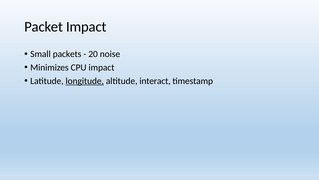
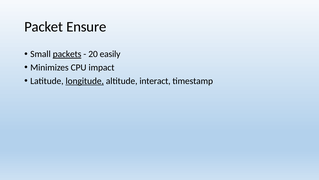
Packet Impact: Impact -> Ensure
packets underline: none -> present
noise: noise -> easily
